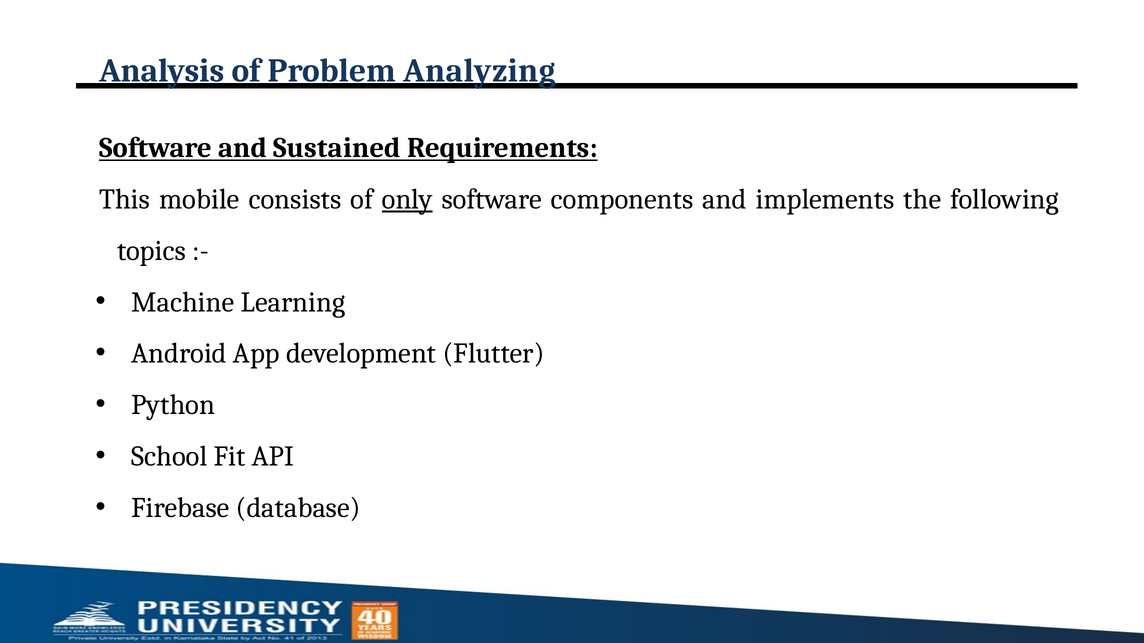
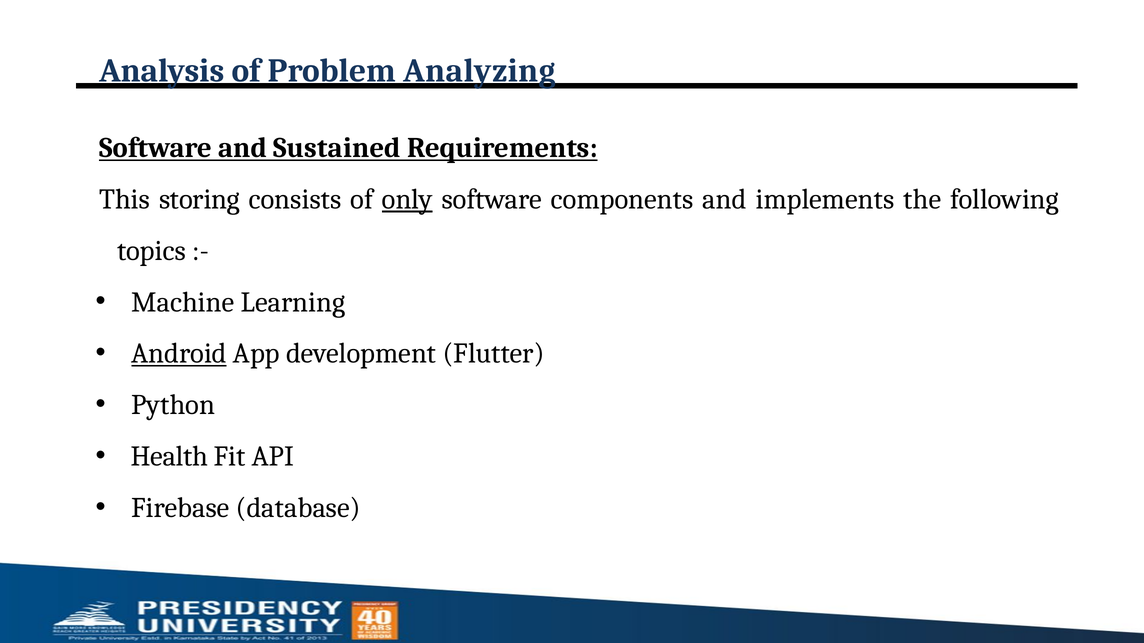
mobile: mobile -> storing
Android underline: none -> present
School: School -> Health
